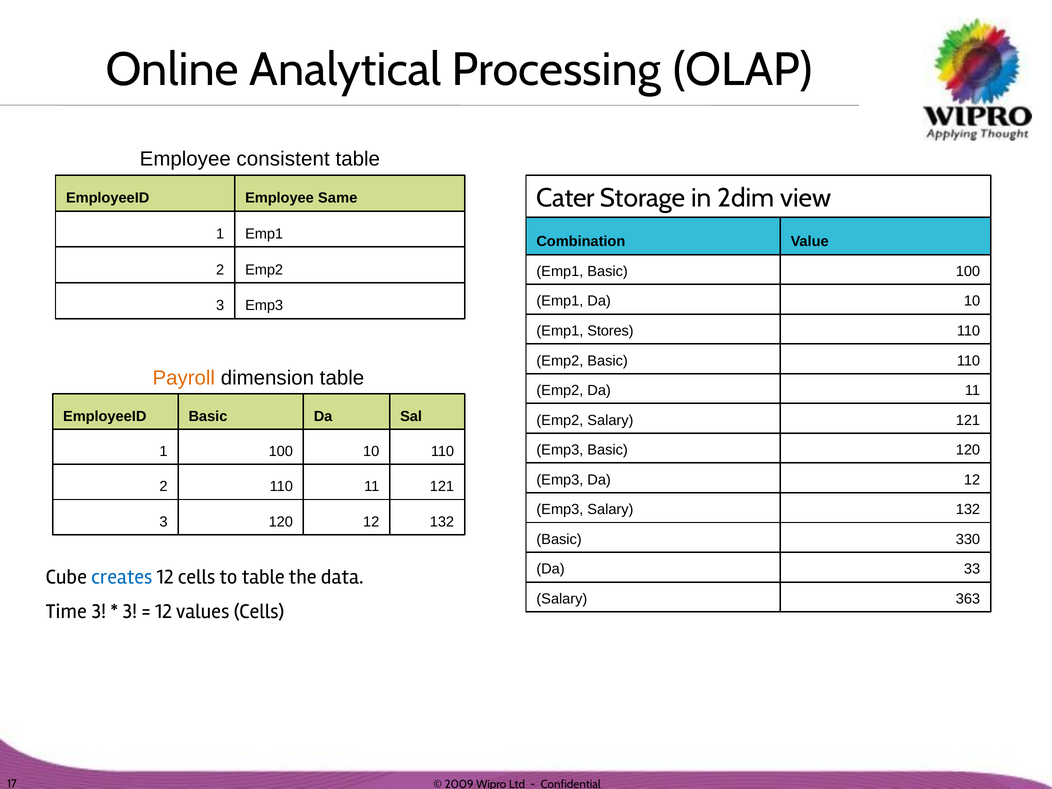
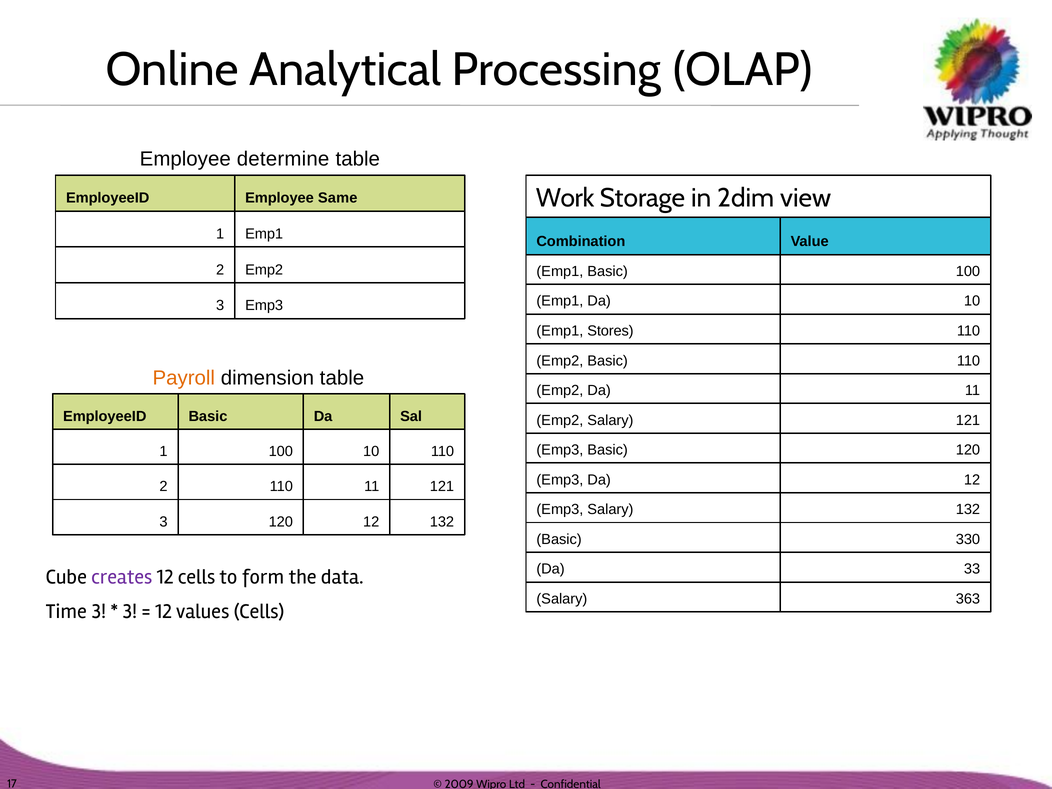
consistent: consistent -> determine
Cater: Cater -> Work
creates colour: blue -> purple
to table: table -> form
